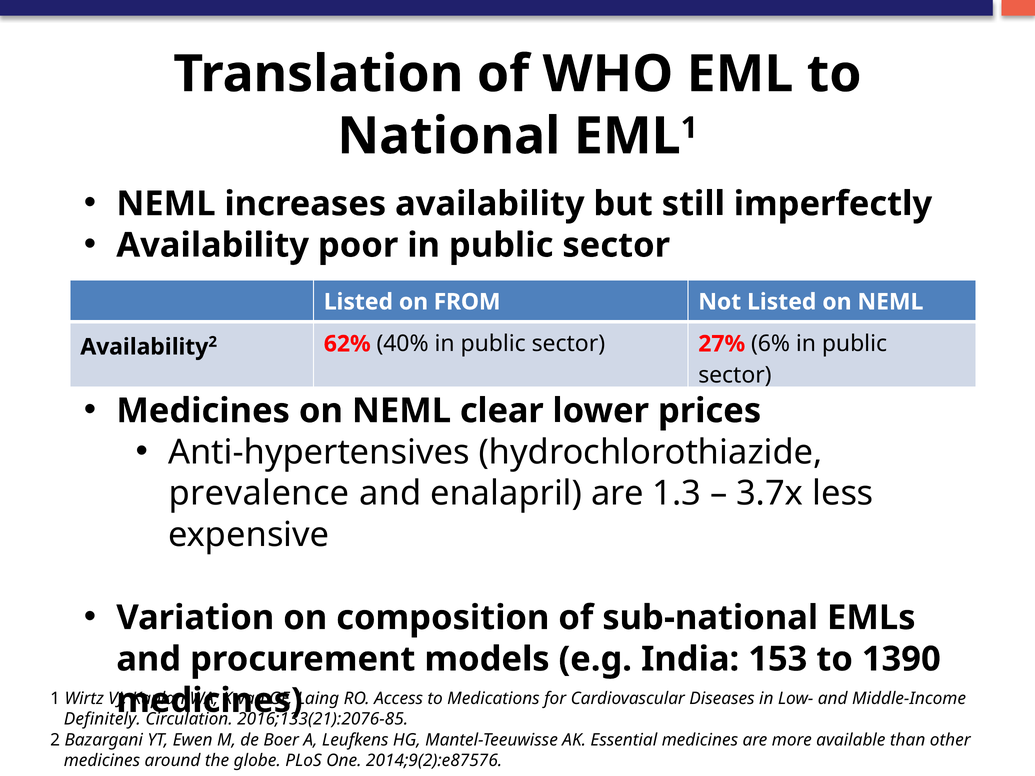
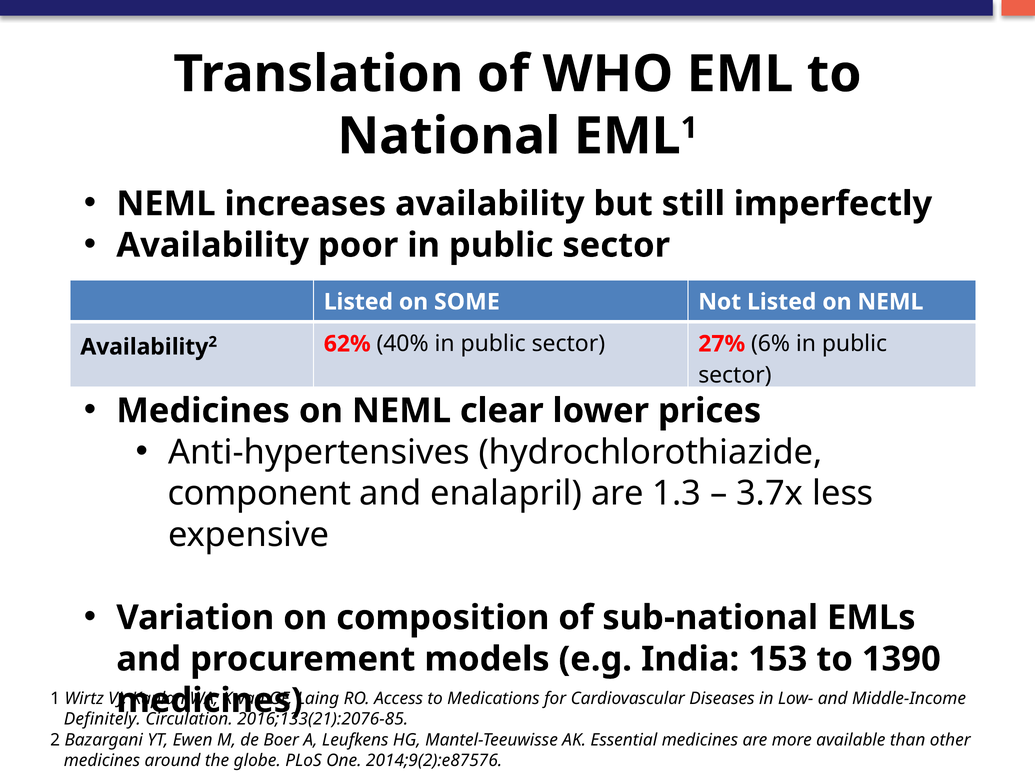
FROM: FROM -> SOME
prevalence: prevalence -> component
